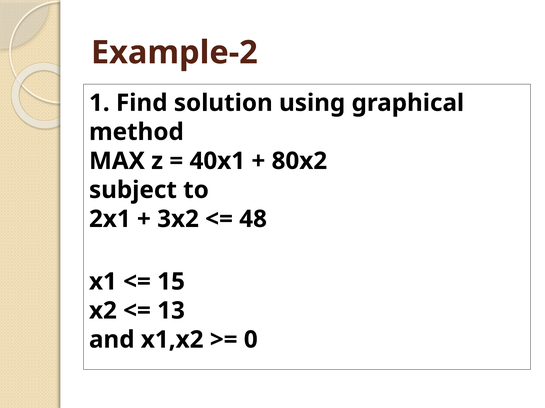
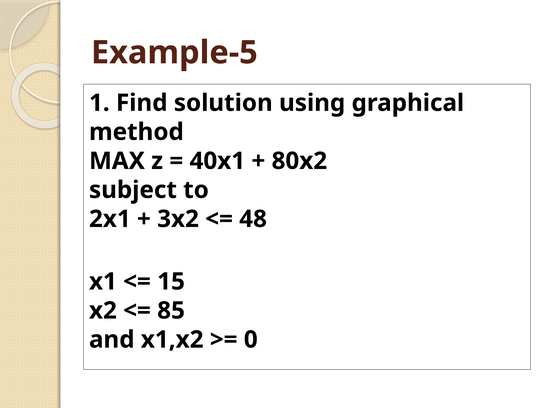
Example-2: Example-2 -> Example-5
13: 13 -> 85
